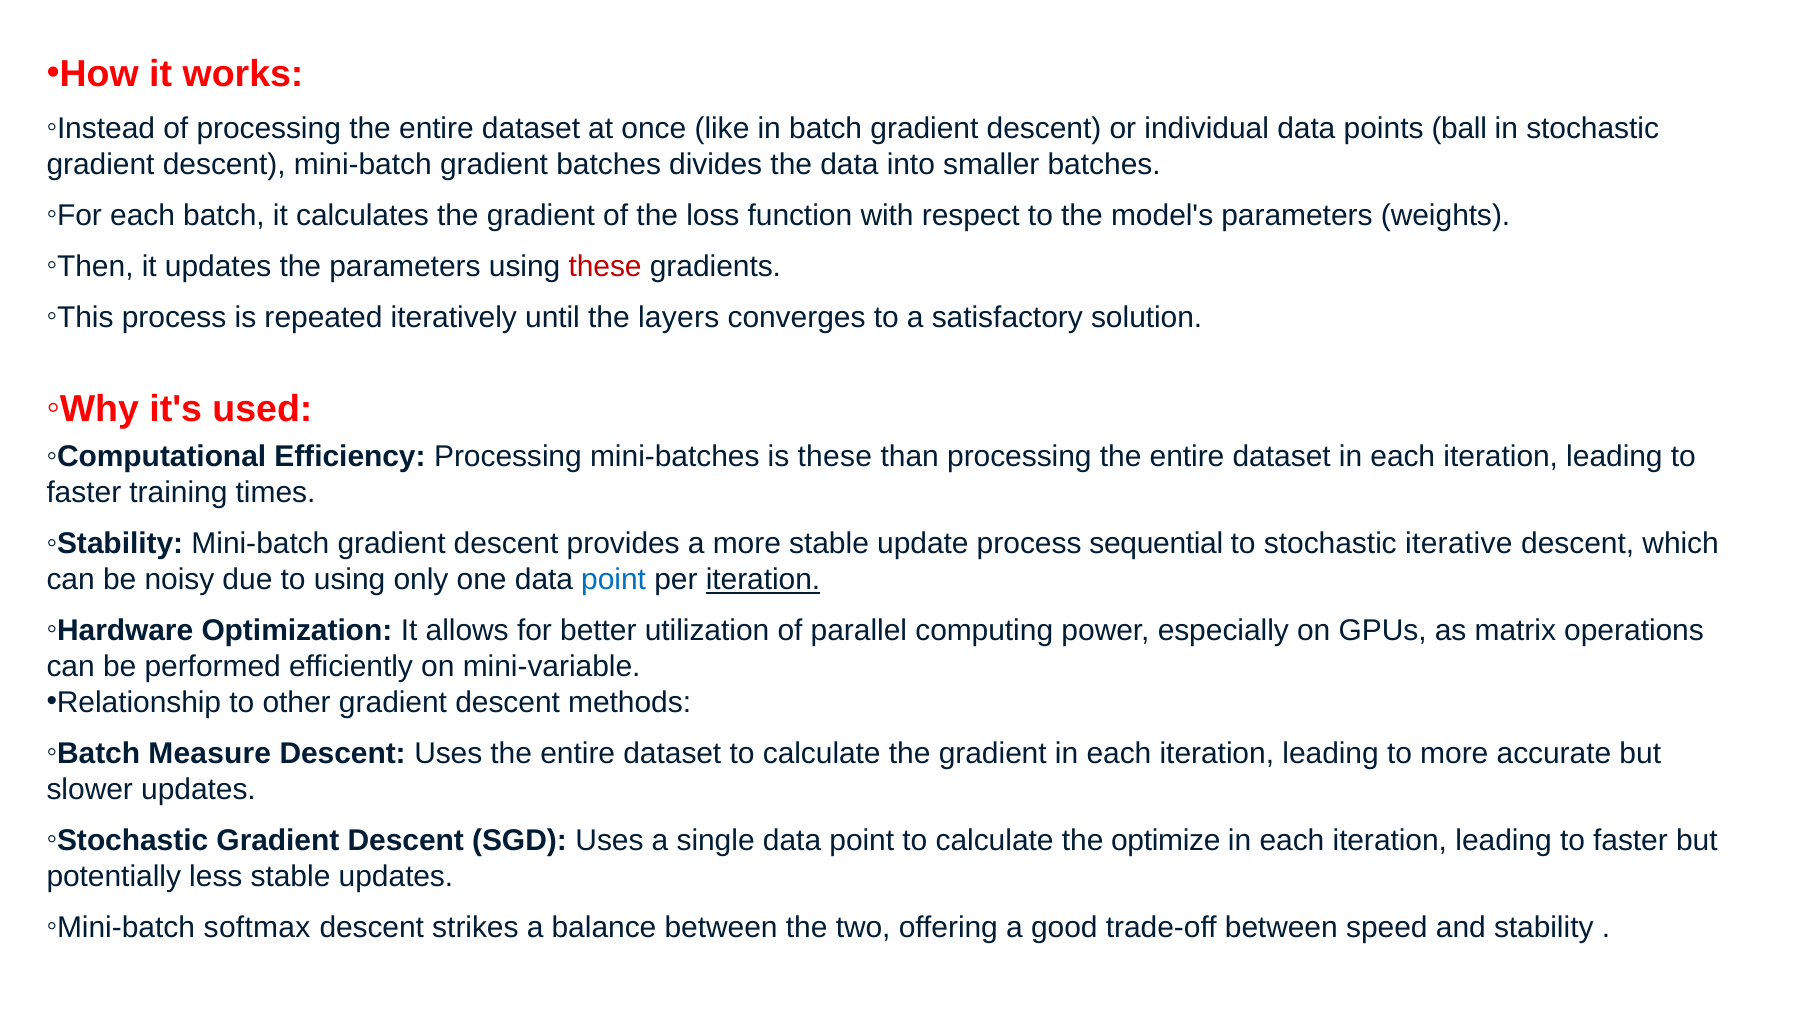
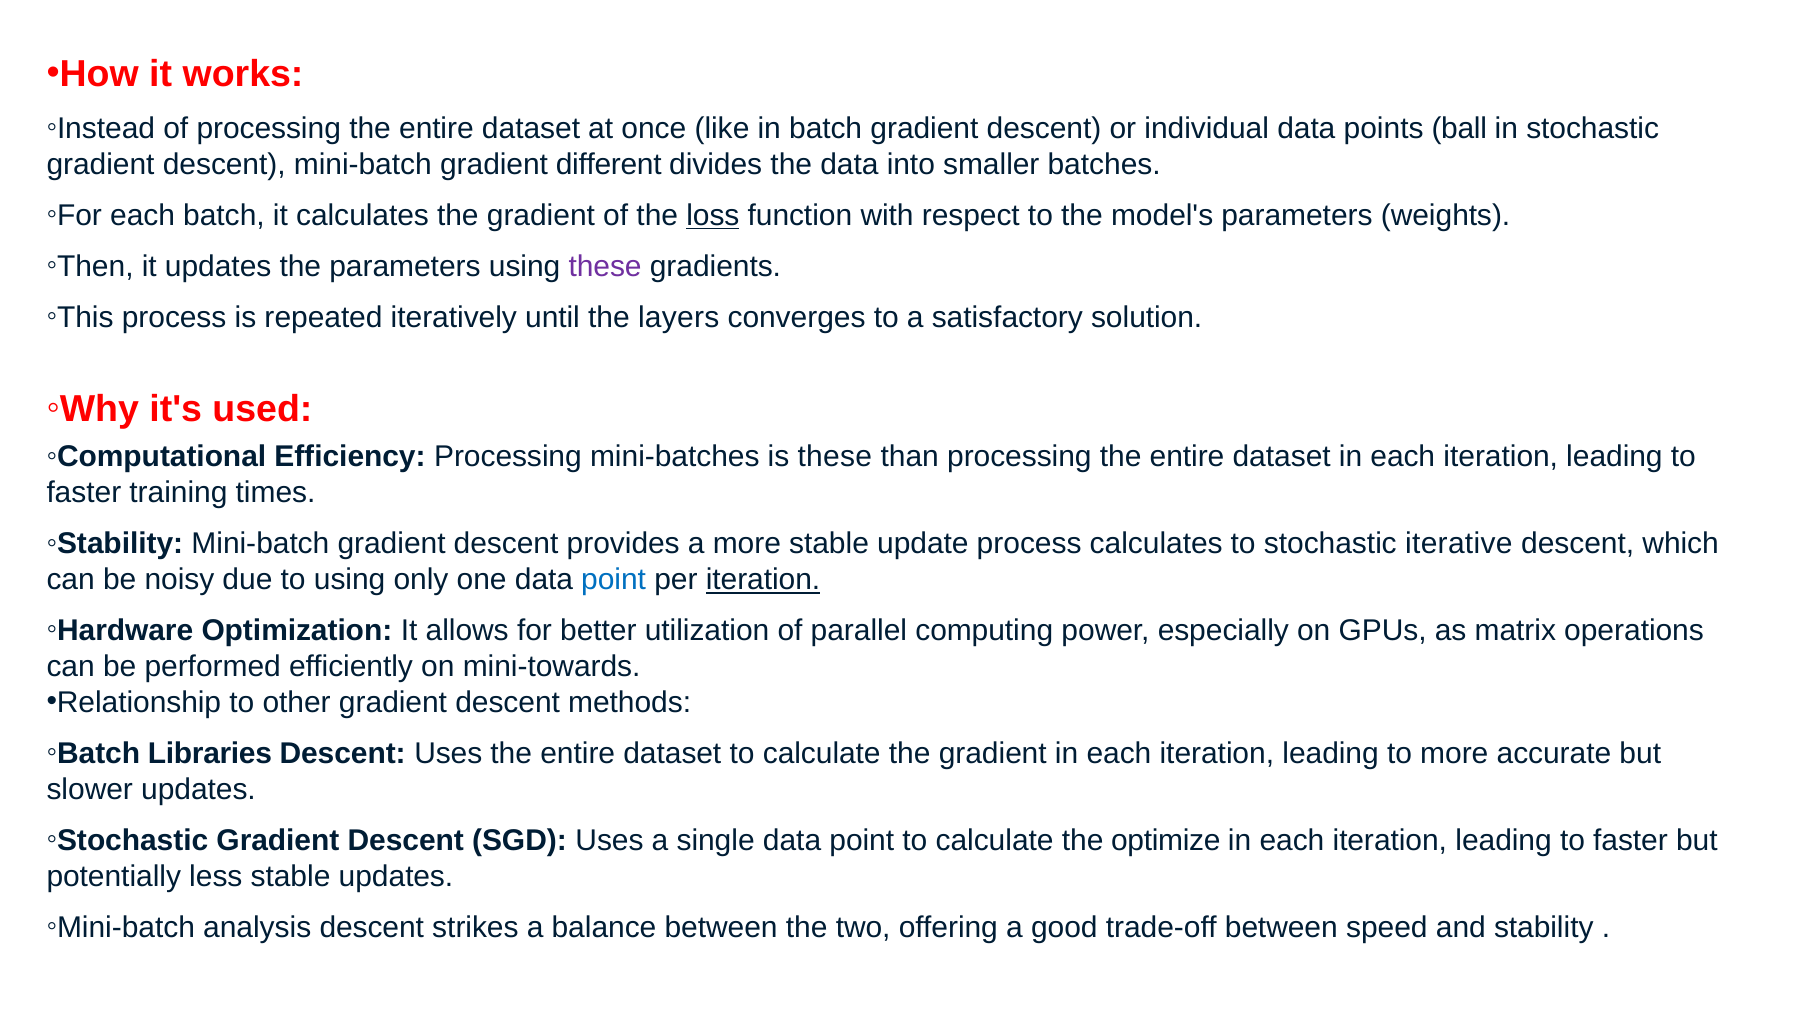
gradient batches: batches -> different
loss underline: none -> present
these at (605, 267) colour: red -> purple
process sequential: sequential -> calculates
mini-variable: mini-variable -> mini-towards
Measure: Measure -> Libraries
softmax: softmax -> analysis
